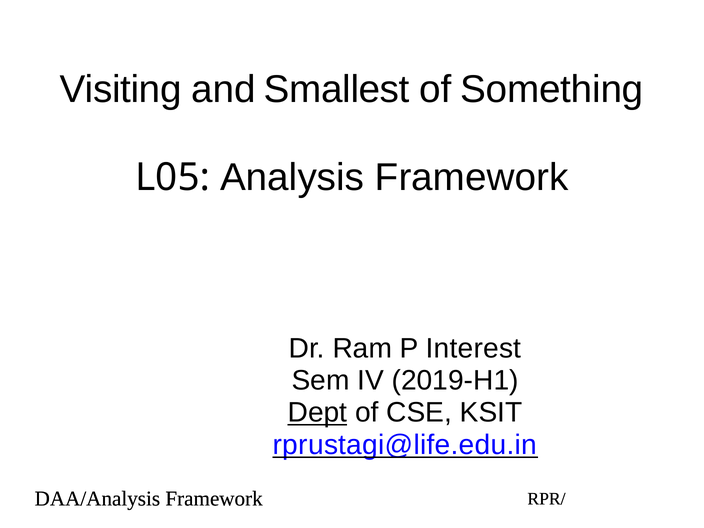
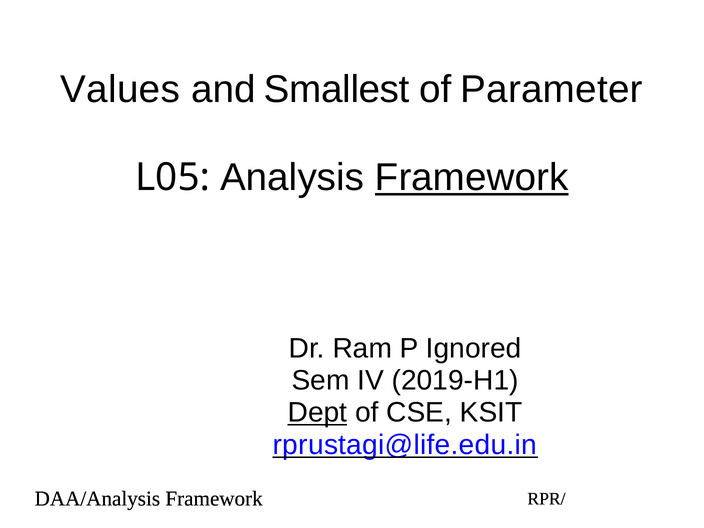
Visiting: Visiting -> Values
Something: Something -> Parameter
Framework at (472, 178) underline: none -> present
Interest: Interest -> Ignored
